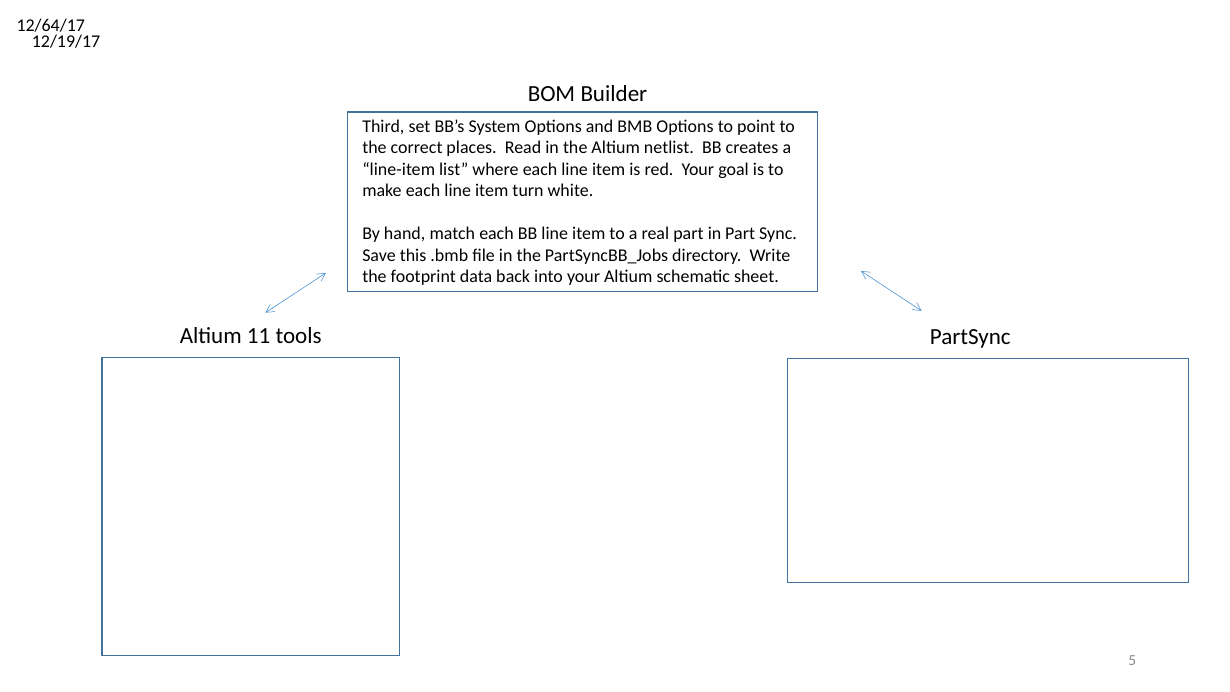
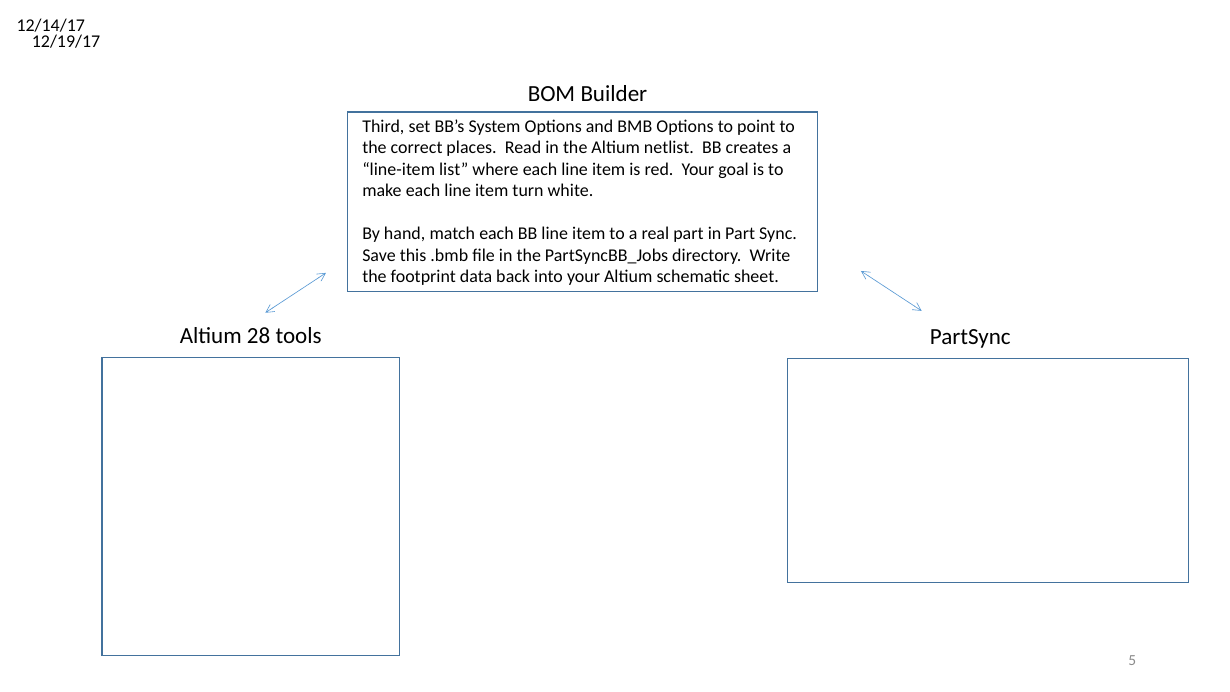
12/64/17: 12/64/17 -> 12/14/17
11: 11 -> 28
